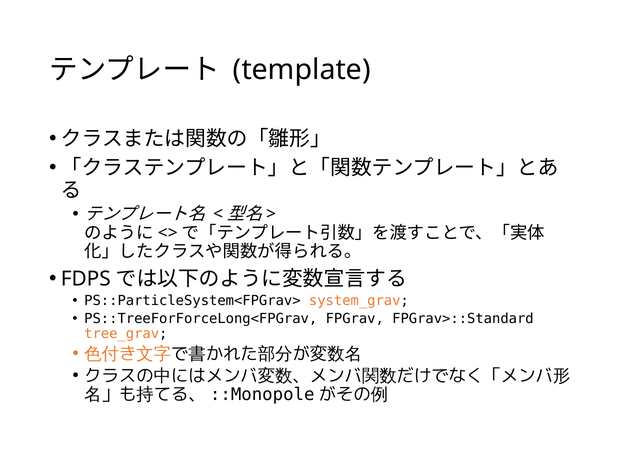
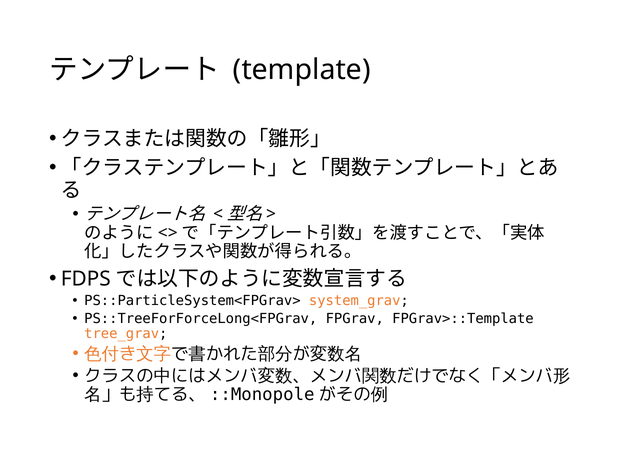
FPGrav>::Standard: FPGrav>::Standard -> FPGrav>::Template
